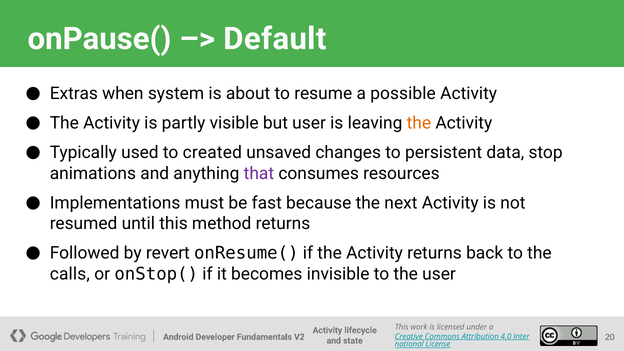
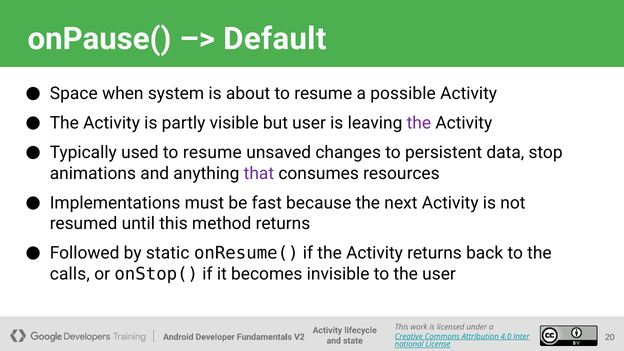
Extras: Extras -> Space
the at (419, 123) colour: orange -> purple
used to created: created -> resume
revert: revert -> static
